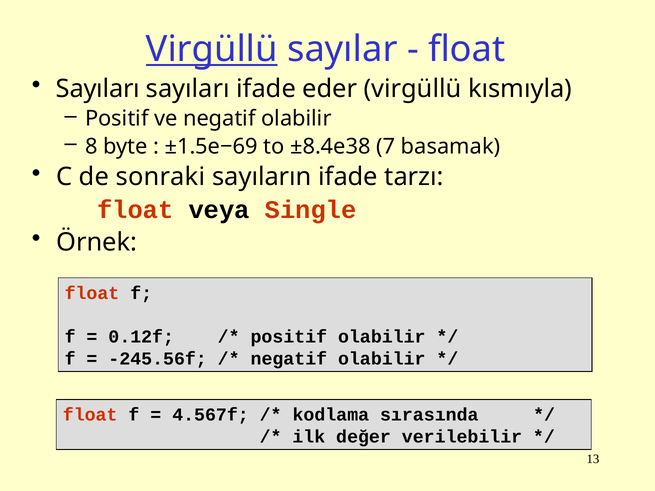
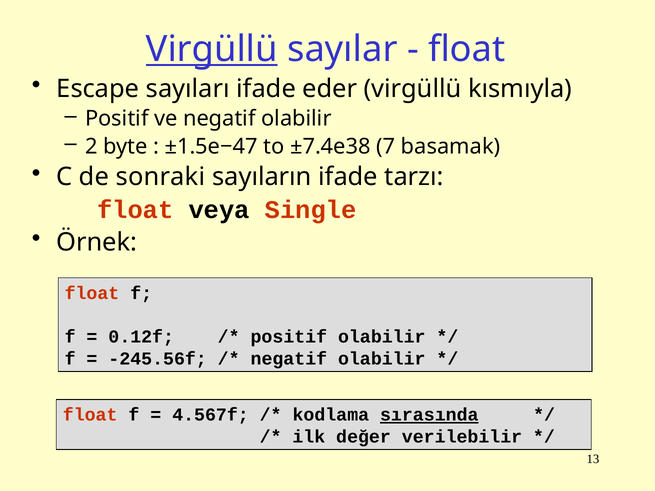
Sayıları at (98, 89): Sayıları -> Escape
8: 8 -> 2
±1.5e−69: ±1.5e−69 -> ±1.5e−47
±8.4e38: ±8.4e38 -> ±7.4e38
sırasında underline: none -> present
